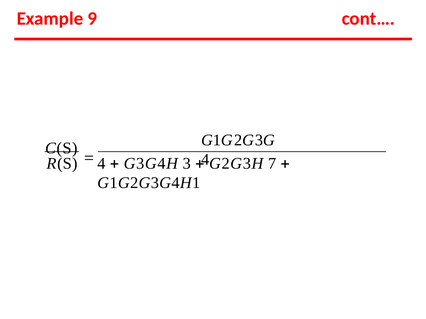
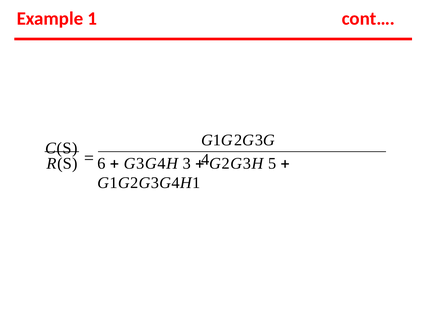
9: 9 -> 1
R(S 4: 4 -> 6
7: 7 -> 5
